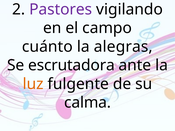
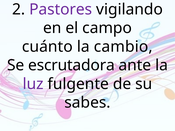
alegras: alegras -> cambio
luz colour: orange -> purple
calma: calma -> sabes
